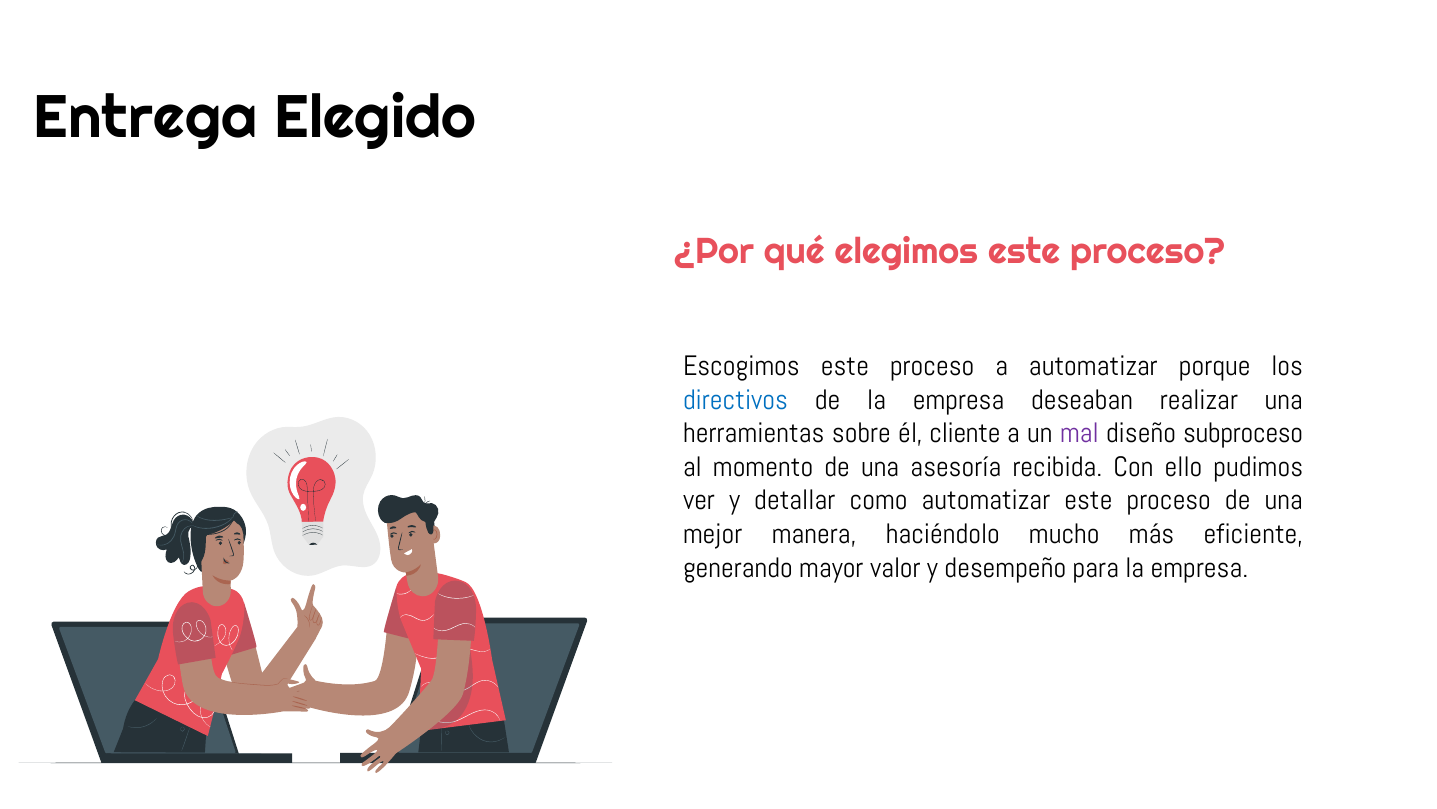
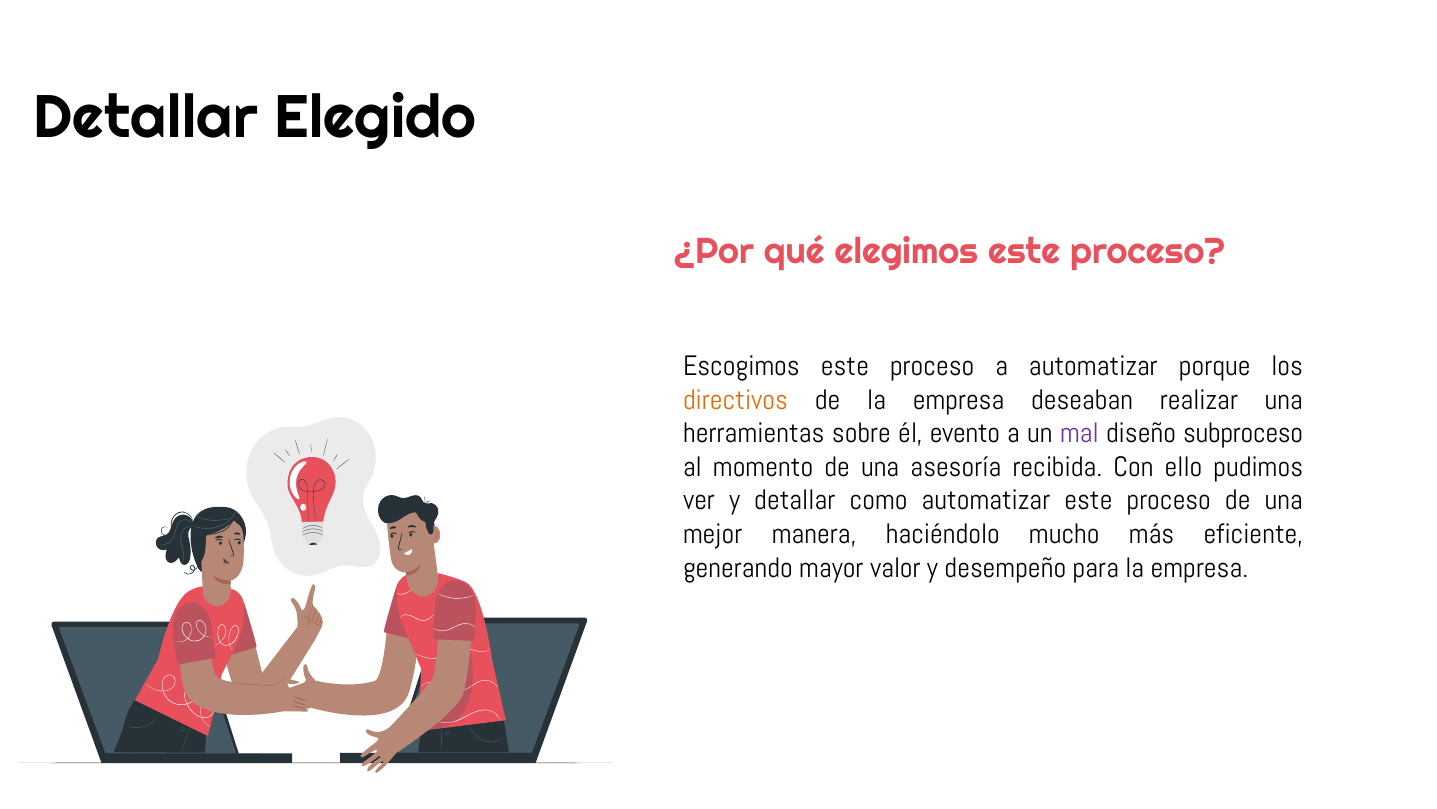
Entrega at (146, 117): Entrega -> Detallar
directivos colour: blue -> orange
cliente: cliente -> evento
